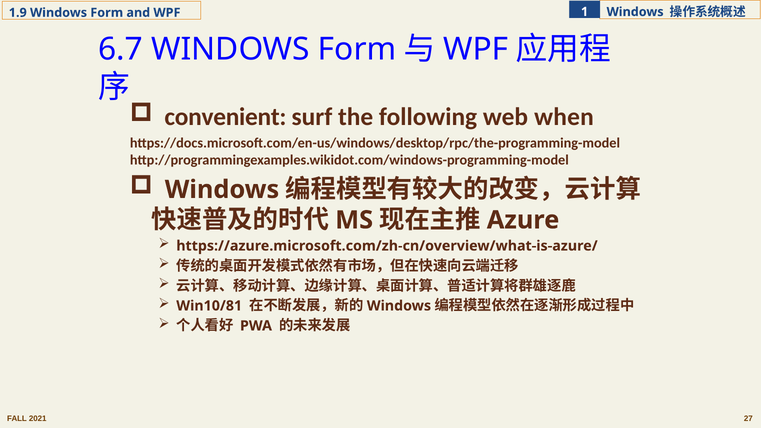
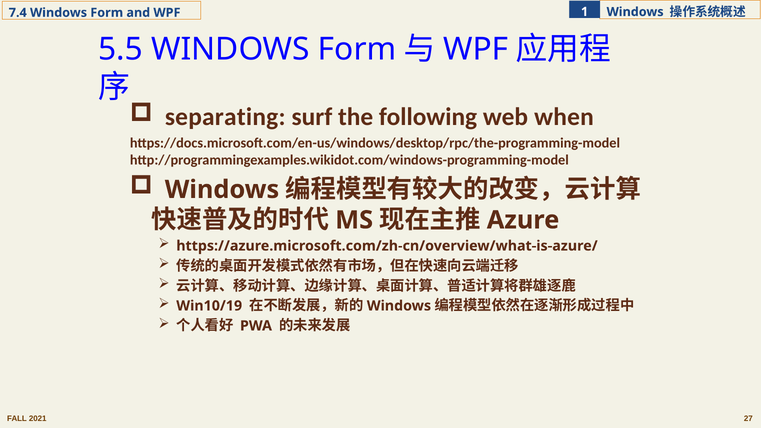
1.9: 1.9 -> 7.4
6.7: 6.7 -> 5.5
convenient: convenient -> separating
Win10/81: Win10/81 -> Win10/19
